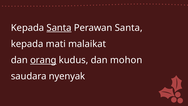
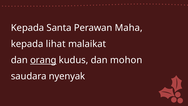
Santa at (59, 28) underline: present -> none
Perawan Santa: Santa -> Maha
mati: mati -> lihat
